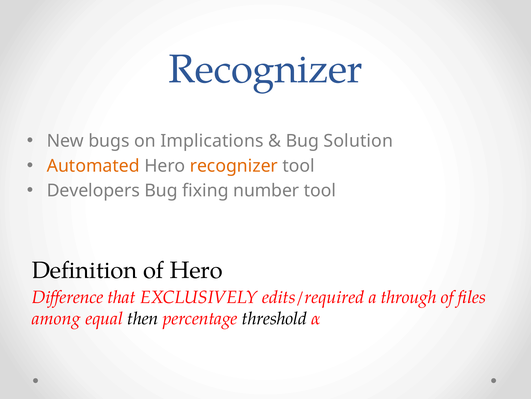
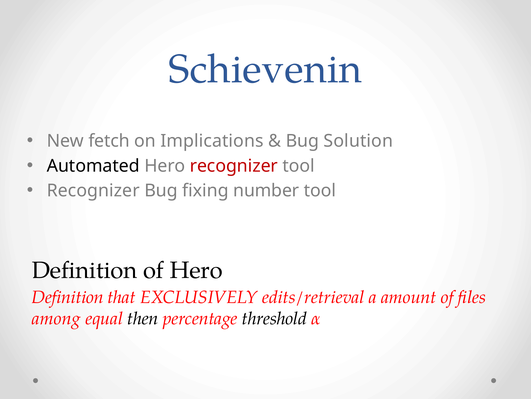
Recognizer at (266, 69): Recognizer -> Schievenin
bugs: bugs -> fetch
Automated colour: orange -> black
recognizer at (234, 166) colour: orange -> red
Developers at (93, 190): Developers -> Recognizer
Difference at (68, 297): Difference -> Definition
edits/required: edits/required -> edits/retrieval
through: through -> amount
